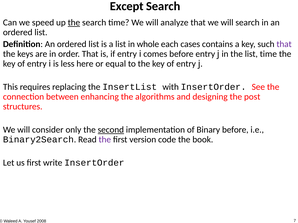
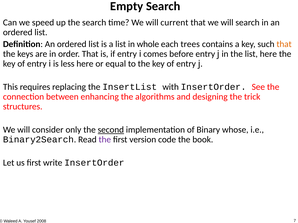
Except: Except -> Empty
the at (74, 23) underline: present -> none
analyze: analyze -> current
cases: cases -> trees
that at (284, 44) colour: purple -> orange
list time: time -> here
post: post -> trick
Binary before: before -> whose
